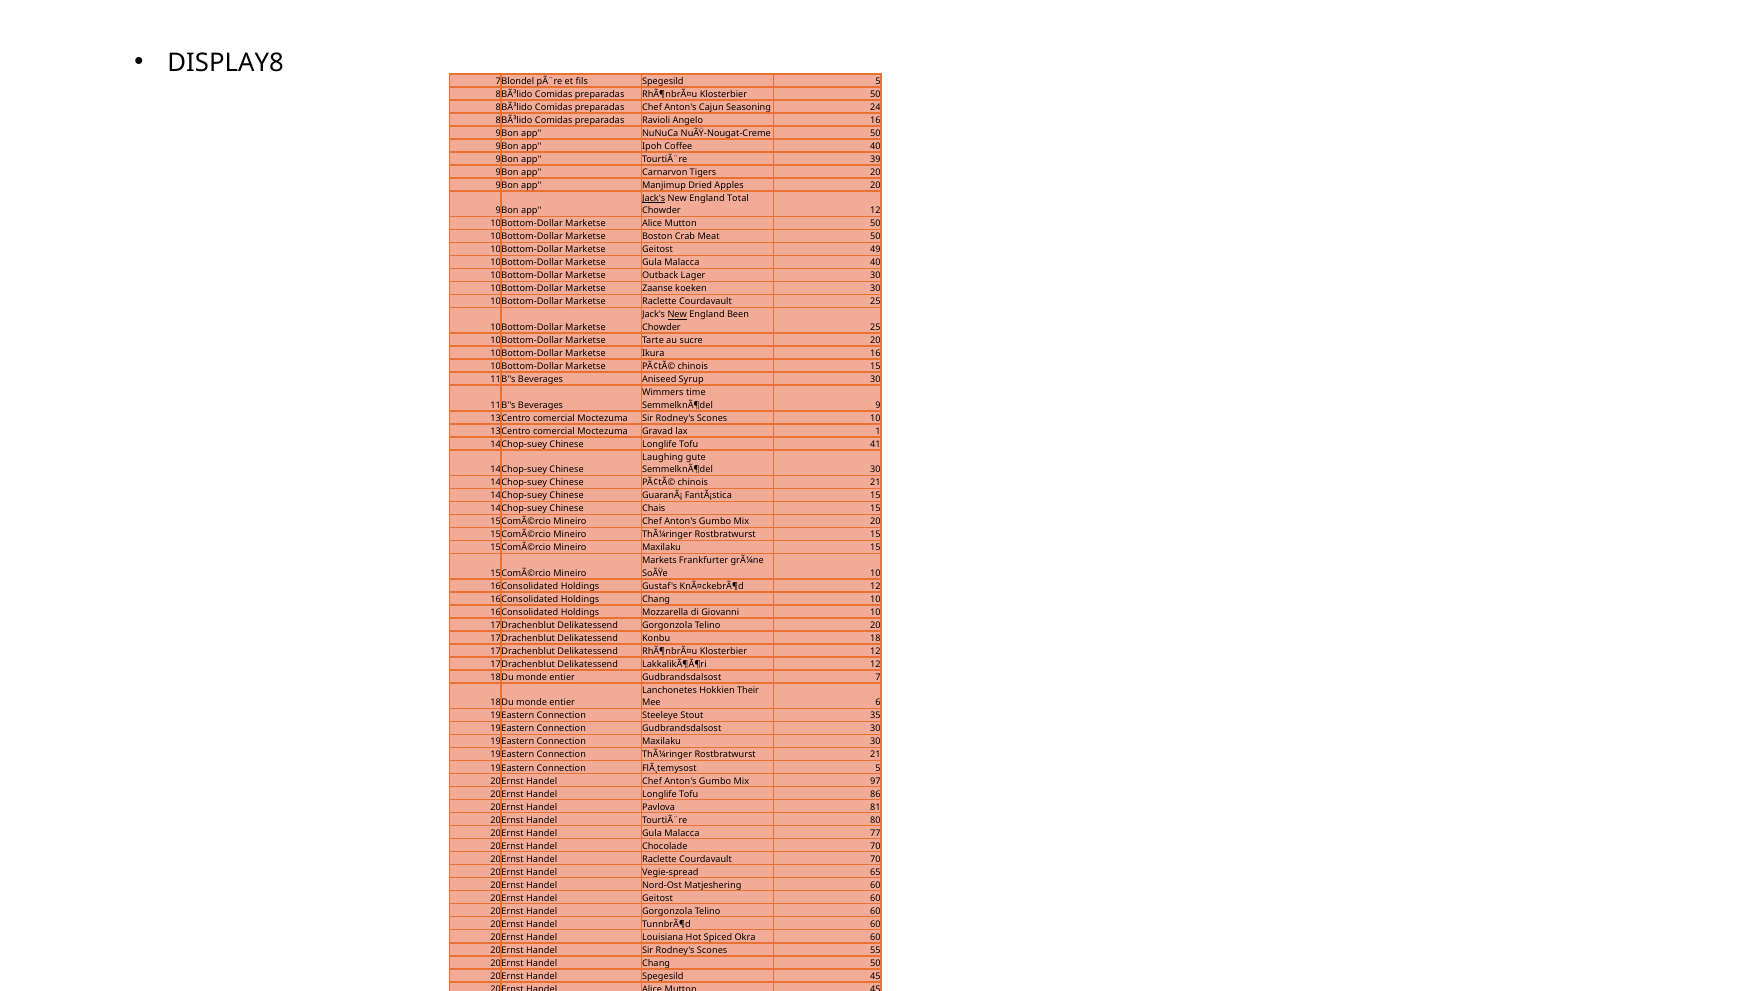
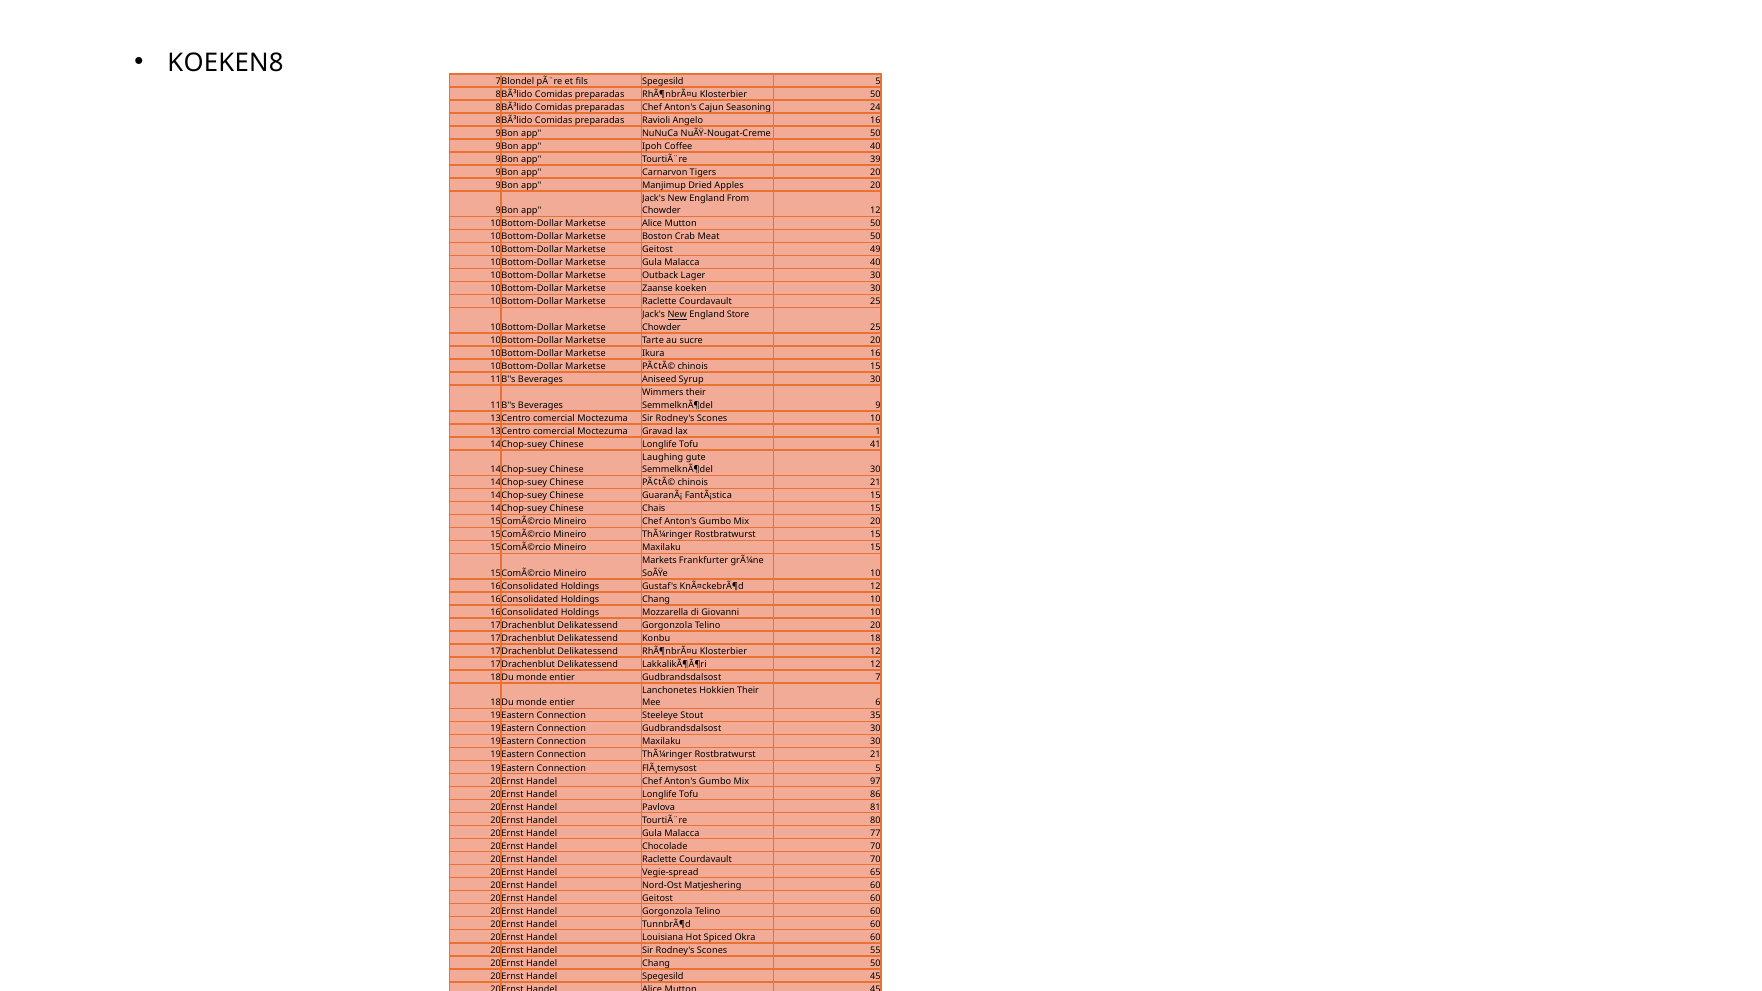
DISPLAY8: DISPLAY8 -> KOEKEN8
Jack's at (654, 198) underline: present -> none
Total: Total -> From
Been: Been -> Store
Wimmers time: time -> their
